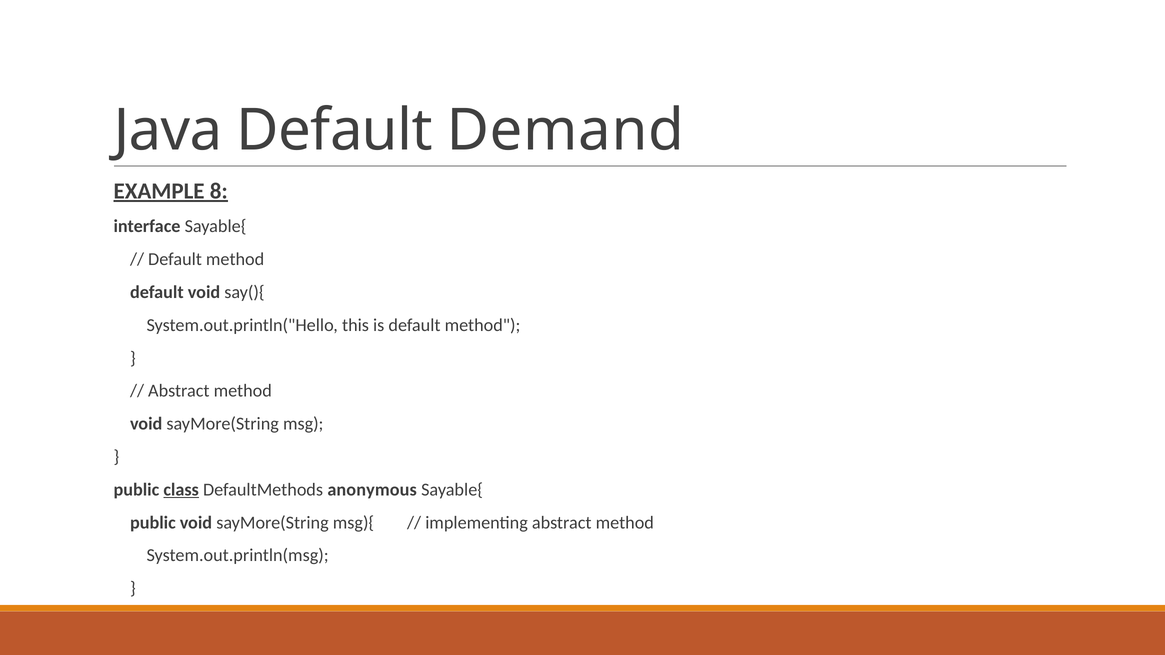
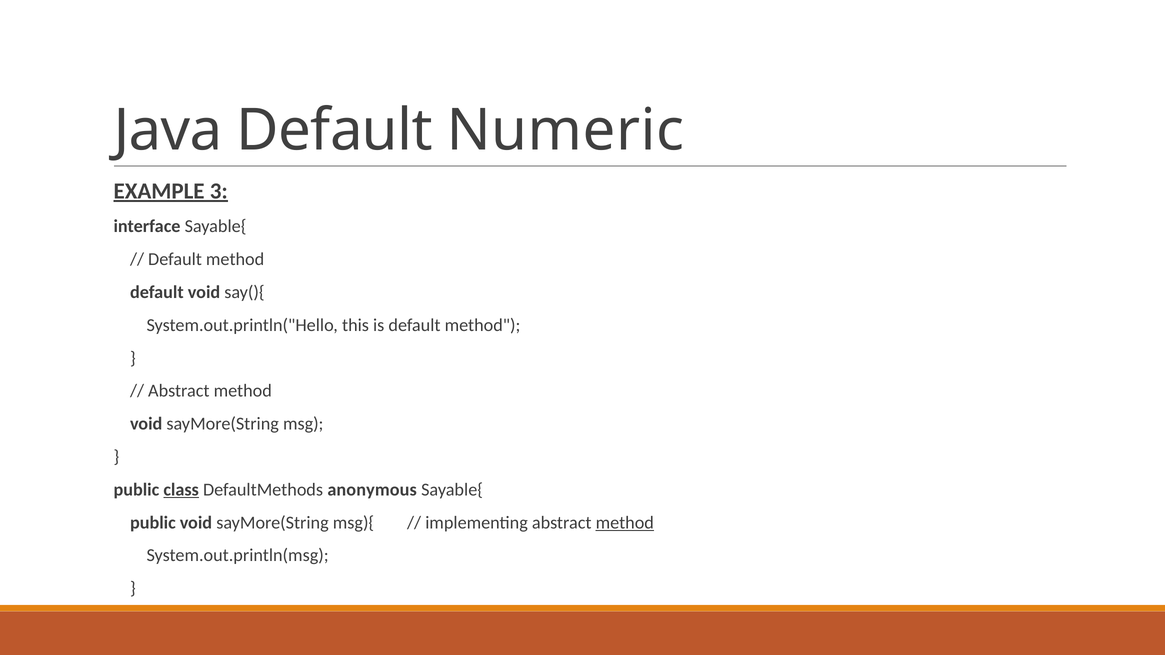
Demand: Demand -> Numeric
8: 8 -> 3
method at (625, 523) underline: none -> present
